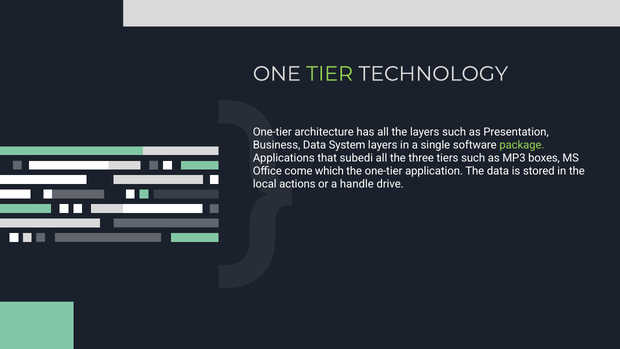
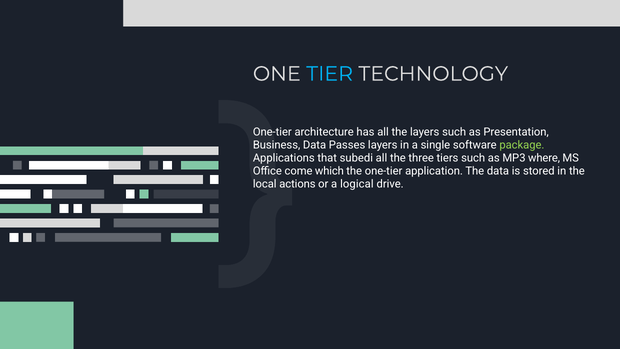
TIER colour: light green -> light blue
System: System -> Passes
boxes: boxes -> where
handle: handle -> logical
